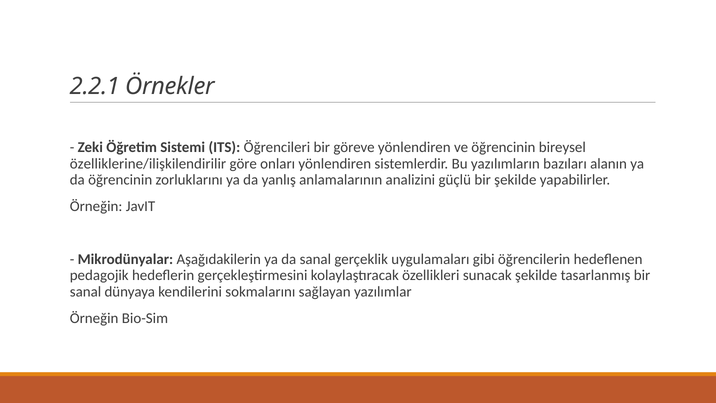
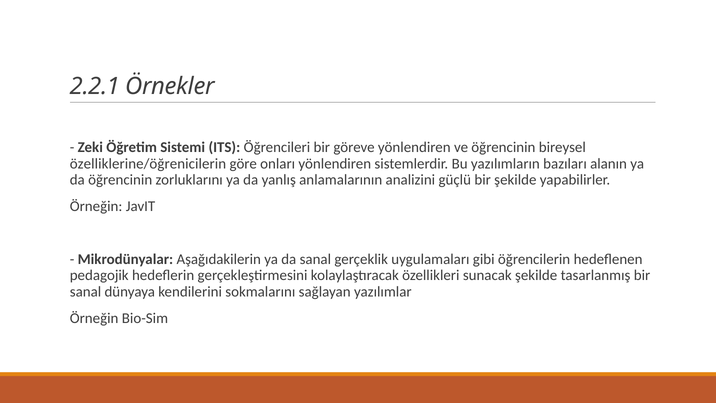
özelliklerine/ilişkilendirilir: özelliklerine/ilişkilendirilir -> özelliklerine/öğrenicilerin
